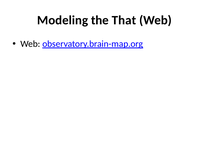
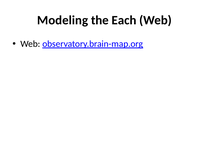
That: That -> Each
